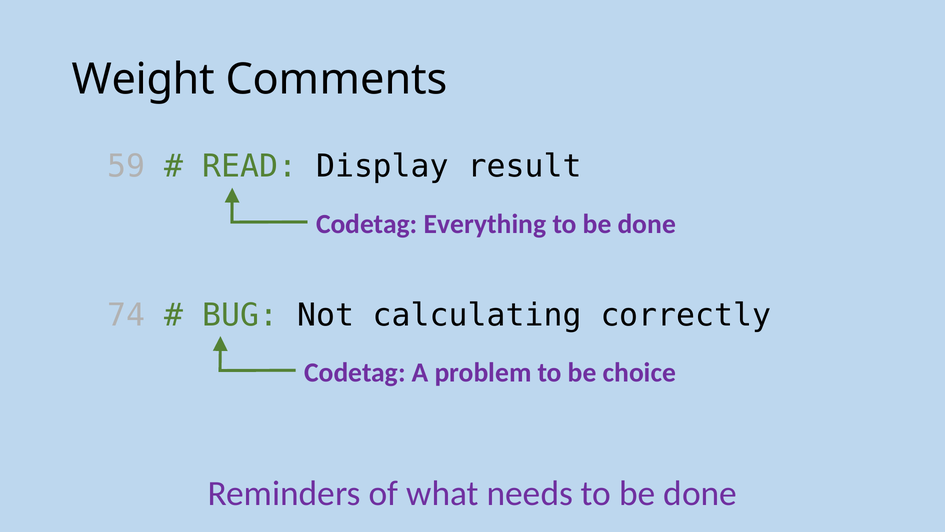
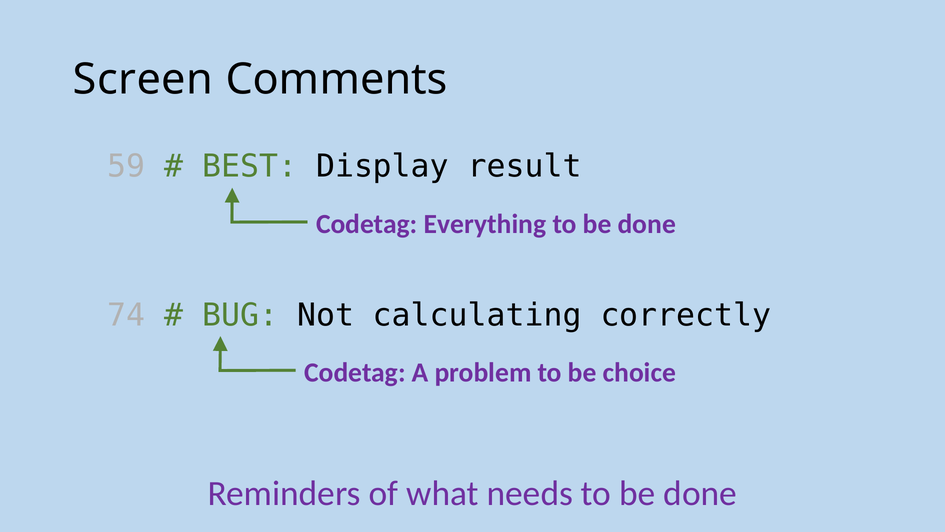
Weight: Weight -> Screen
READ: READ -> BEST
